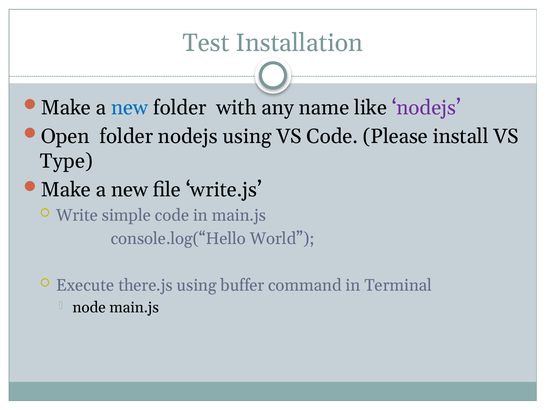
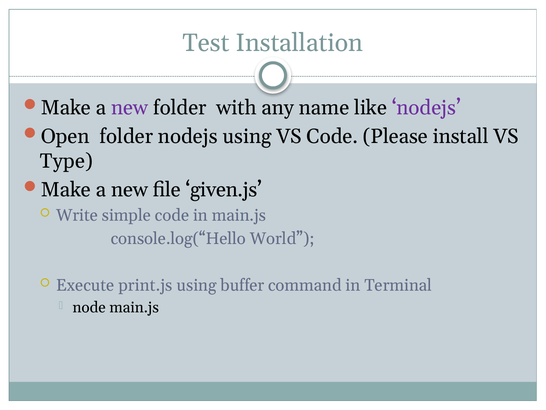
new at (130, 108) colour: blue -> purple
write.js: write.js -> given.js
there.js: there.js -> print.js
